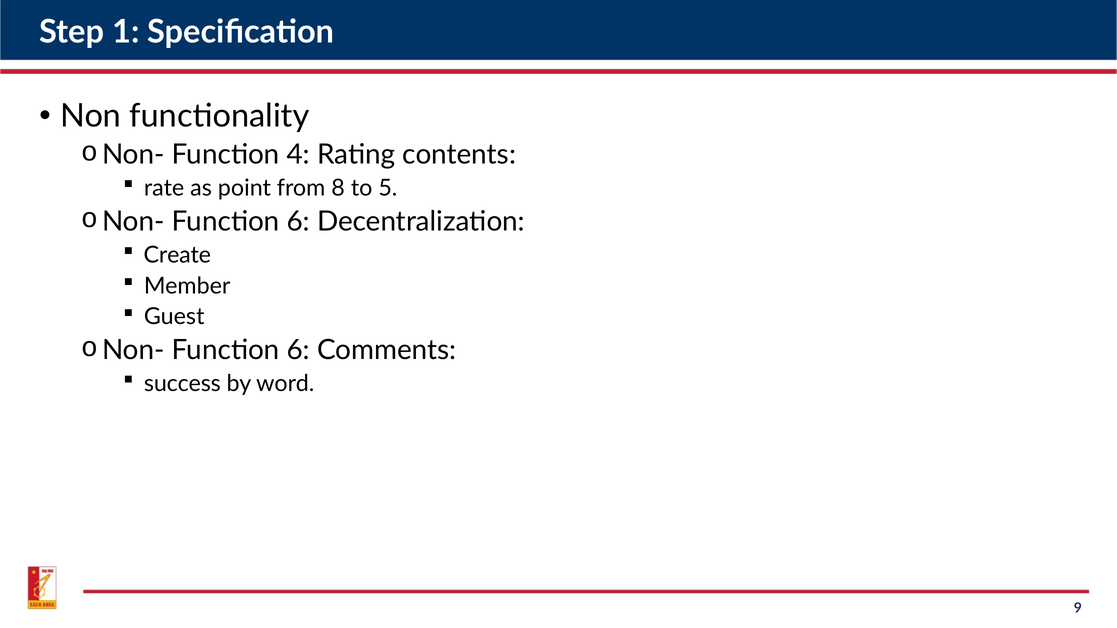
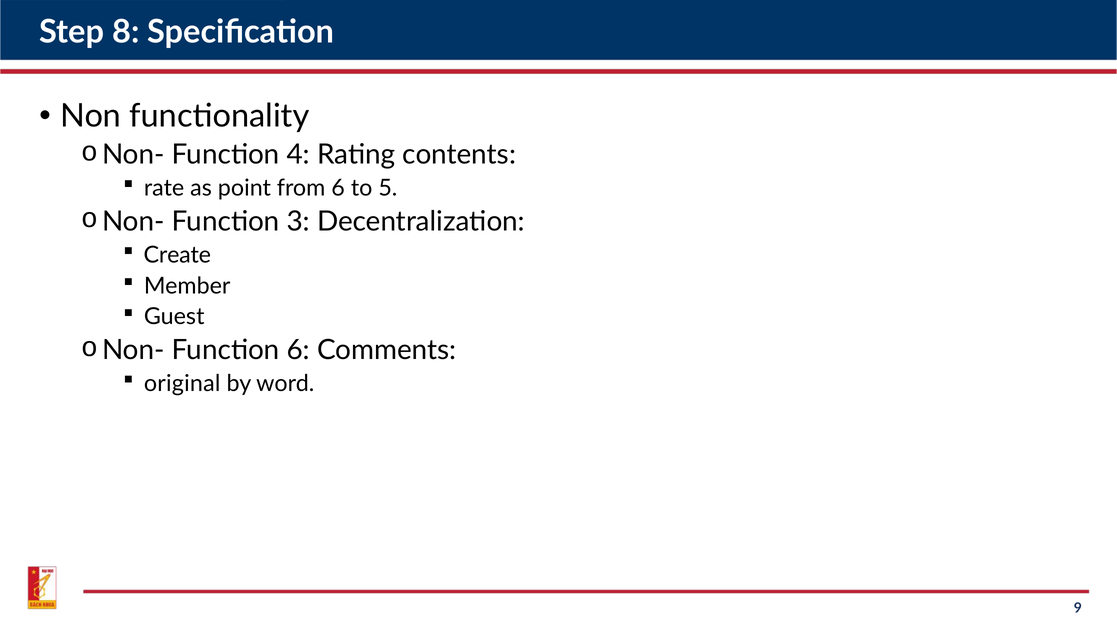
1: 1 -> 8
from 8: 8 -> 6
6 at (298, 222): 6 -> 3
success: success -> original
